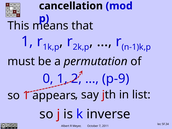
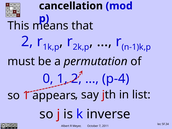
1 at (27, 41): 1 -> 2
p-9: p-9 -> p-4
